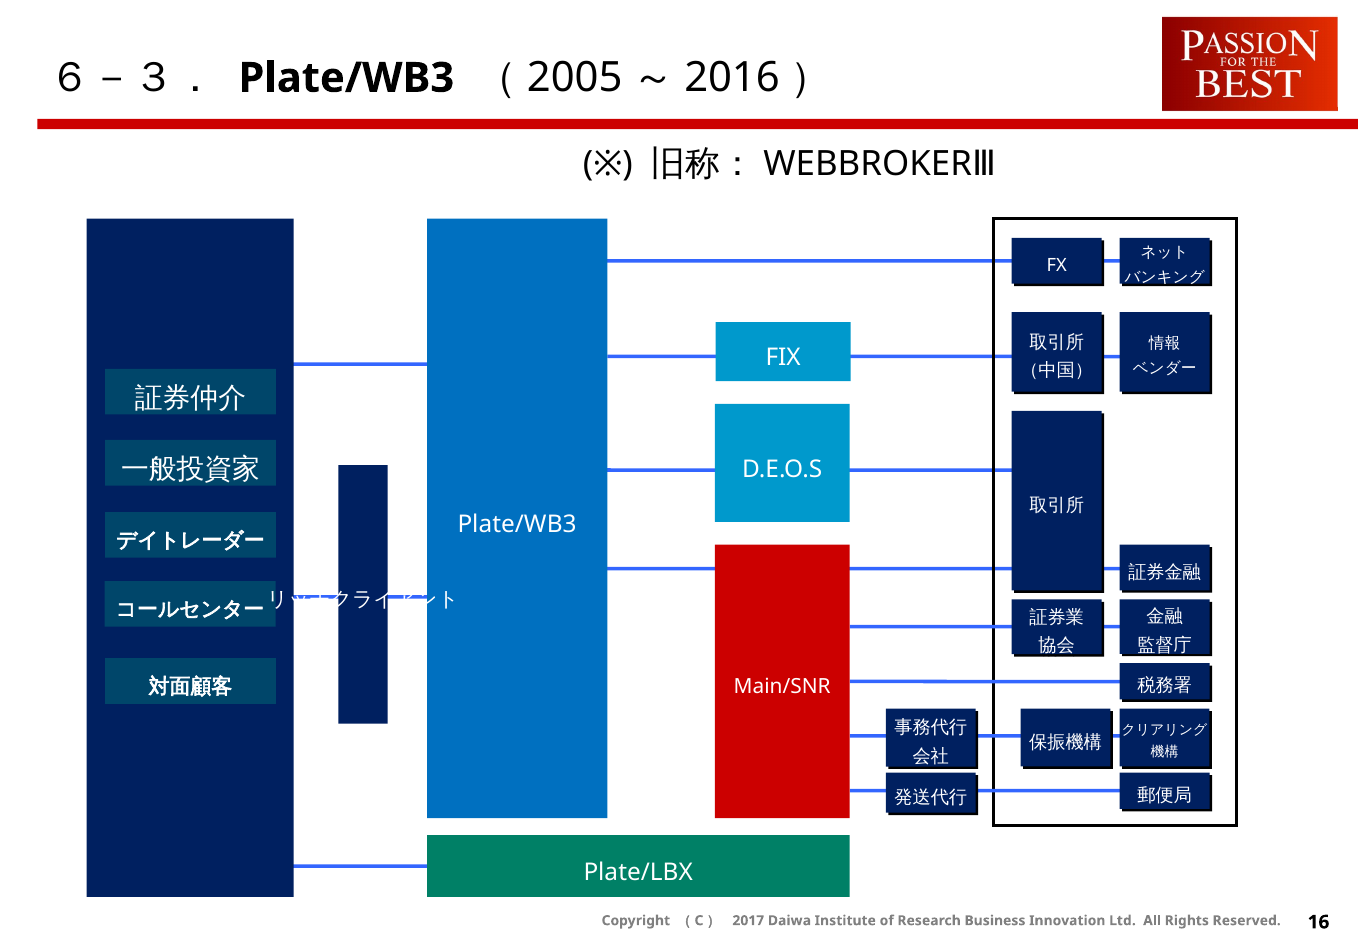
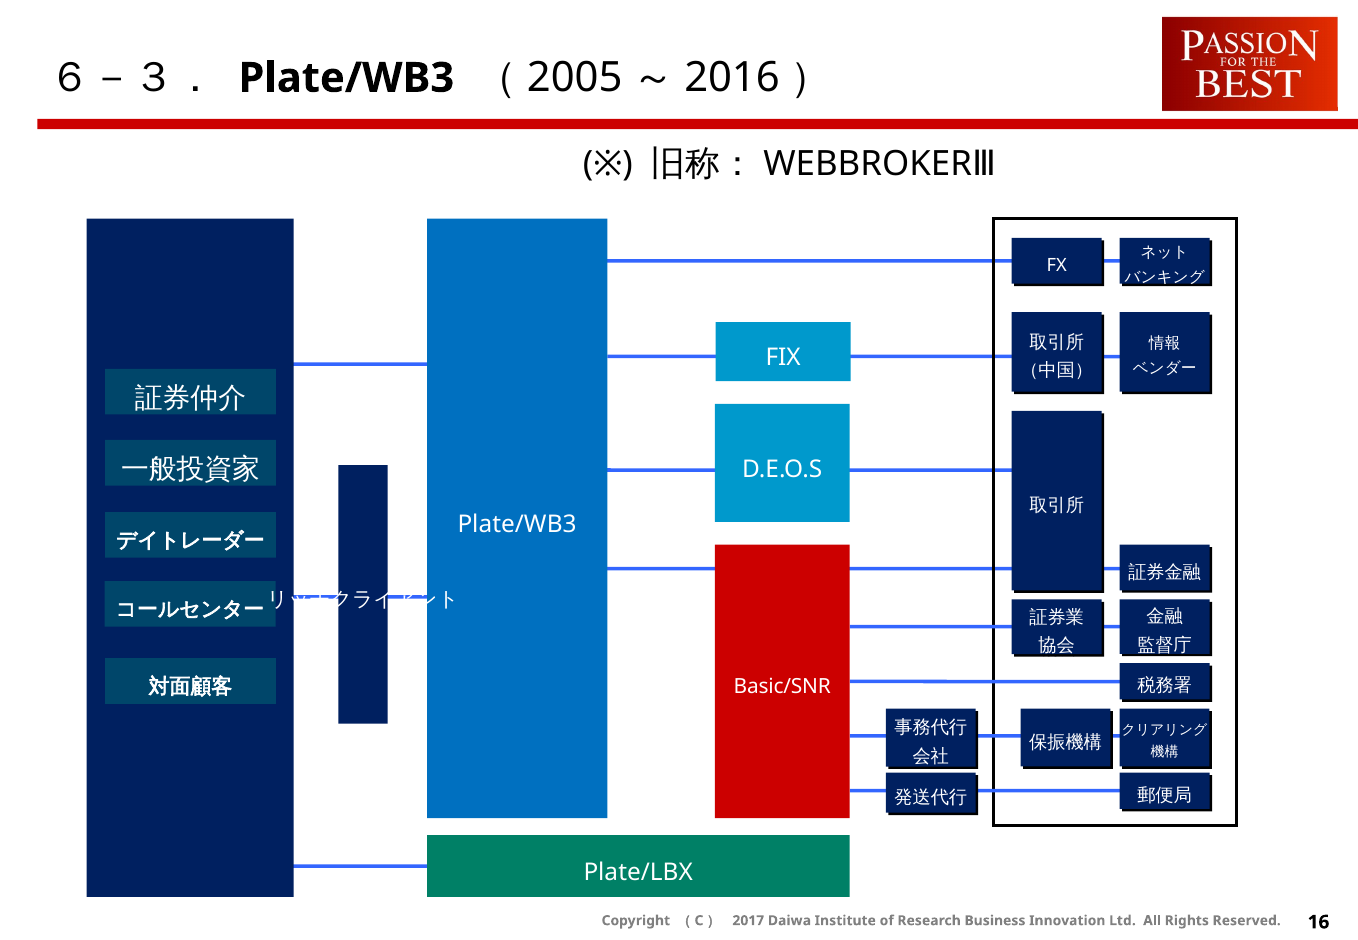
Main/SNR: Main/SNR -> Basic/SNR
